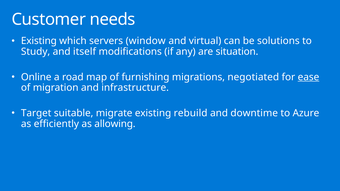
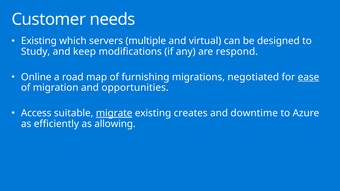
window: window -> multiple
solutions: solutions -> designed
itself: itself -> keep
situation: situation -> respond
infrastructure: infrastructure -> opportunities
Target: Target -> Access
migrate underline: none -> present
rebuild: rebuild -> creates
